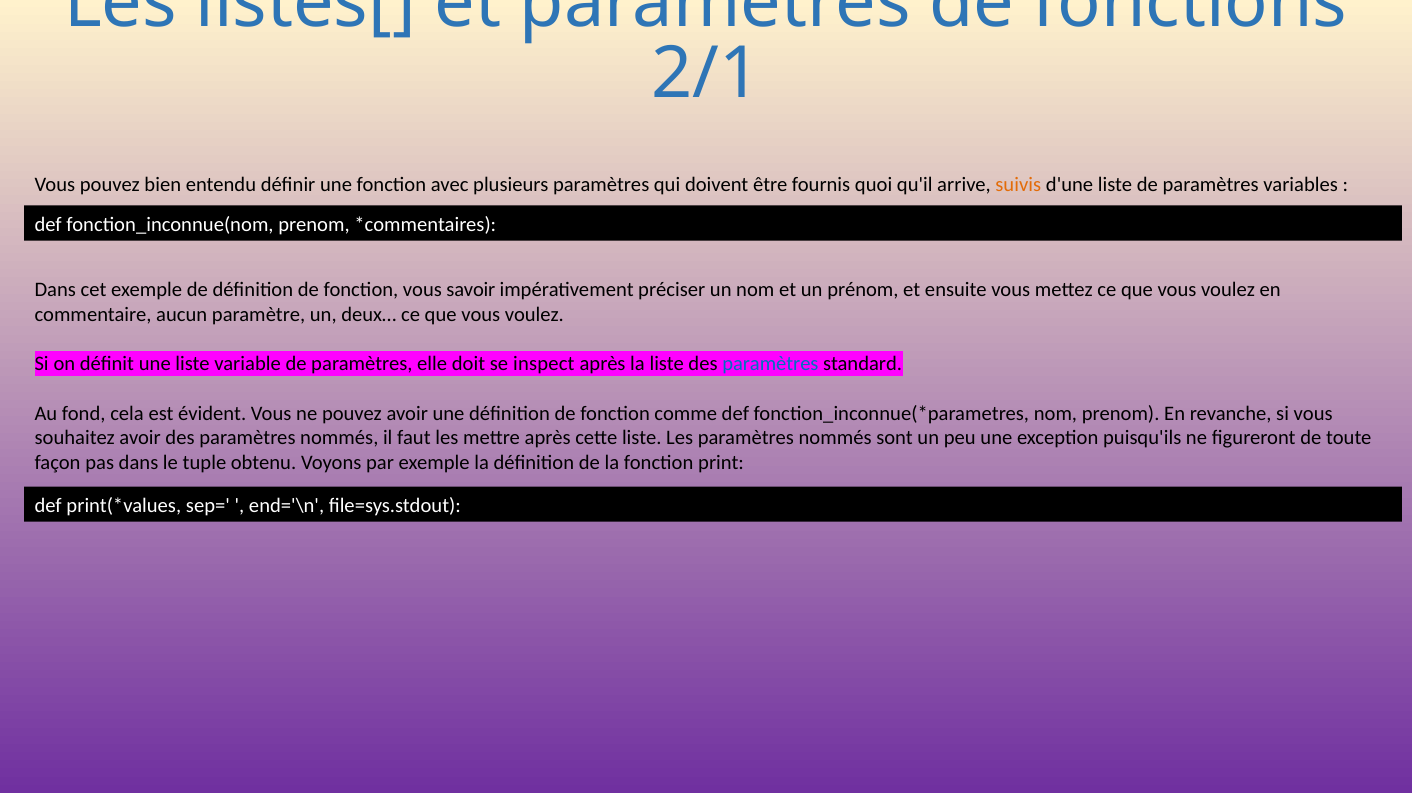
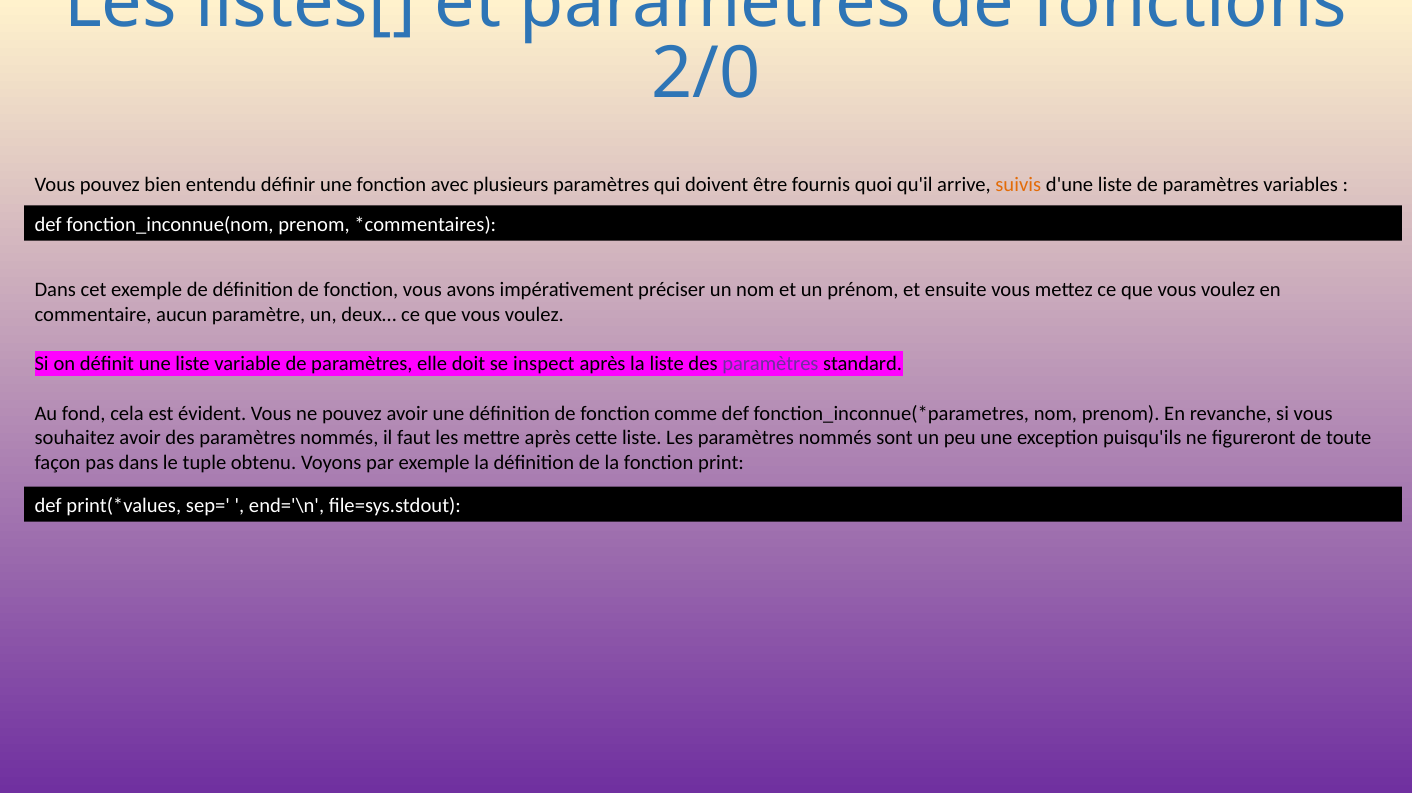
2/1: 2/1 -> 2/0
savoir: savoir -> avons
paramètres at (770, 364) colour: blue -> purple
